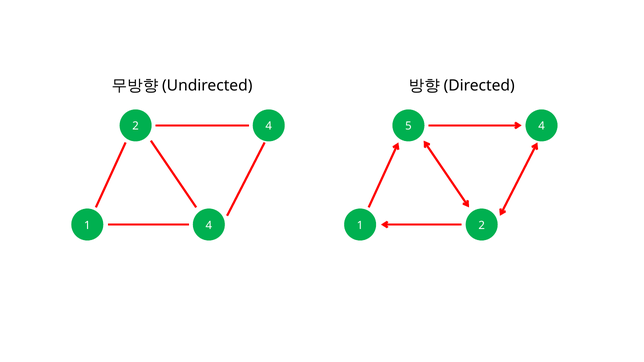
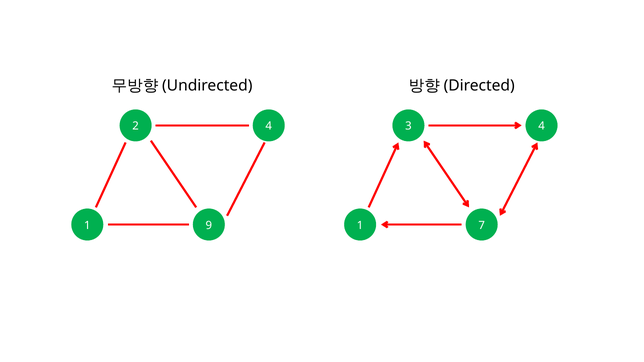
5: 5 -> 3
1 4: 4 -> 9
1 2: 2 -> 7
